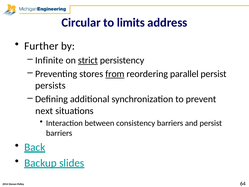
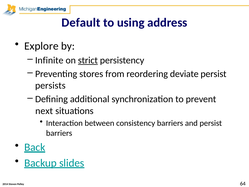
Circular: Circular -> Default
limits: limits -> using
Further: Further -> Explore
from underline: present -> none
parallel: parallel -> deviate
